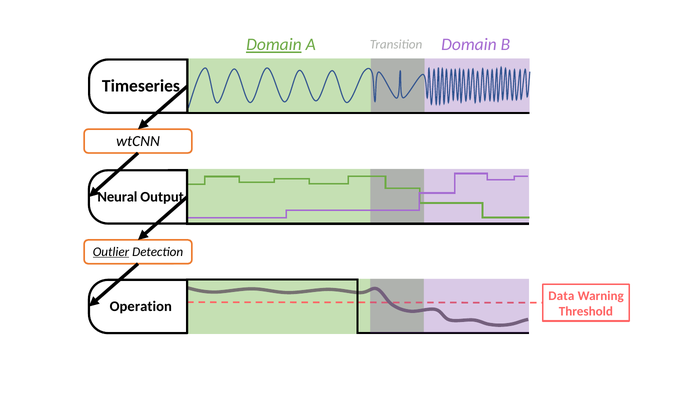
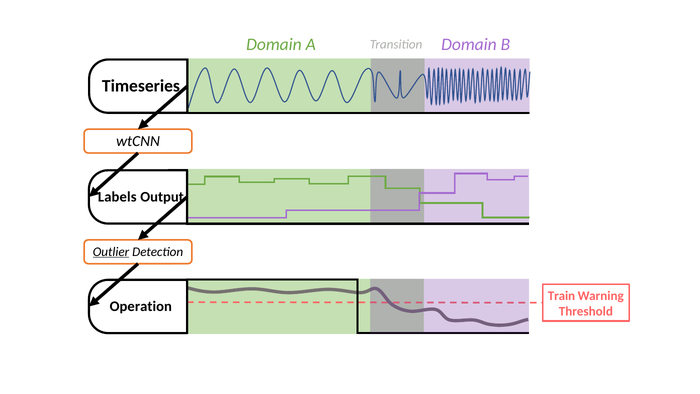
Domain at (274, 45) underline: present -> none
Neural: Neural -> Labels
Data: Data -> Train
